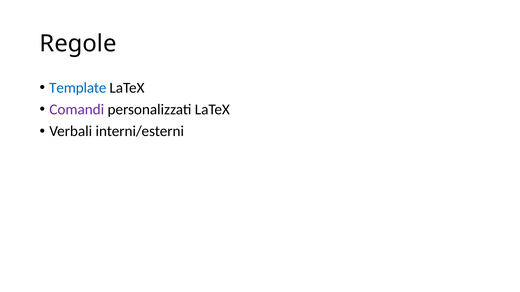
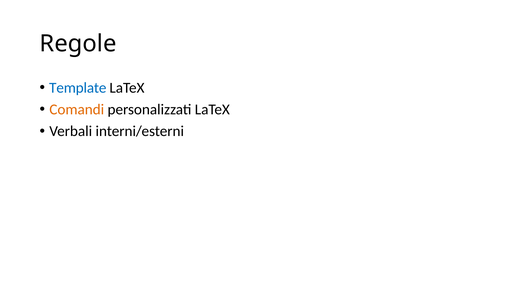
Comandi colour: purple -> orange
